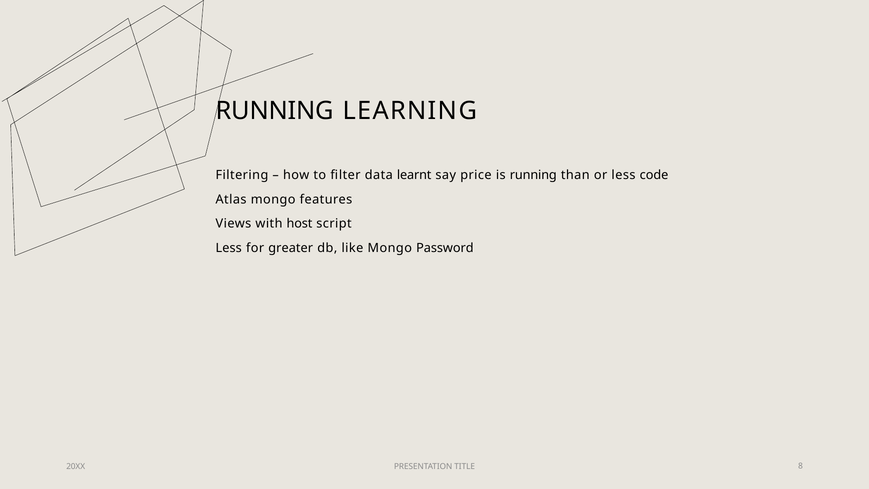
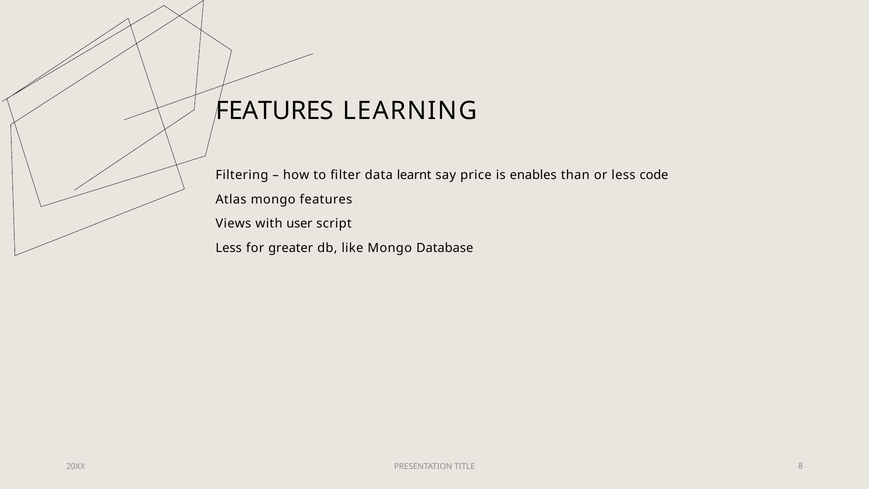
RUNNING at (275, 111): RUNNING -> FEATURES
is running: running -> enables
host: host -> user
Password: Password -> Database
